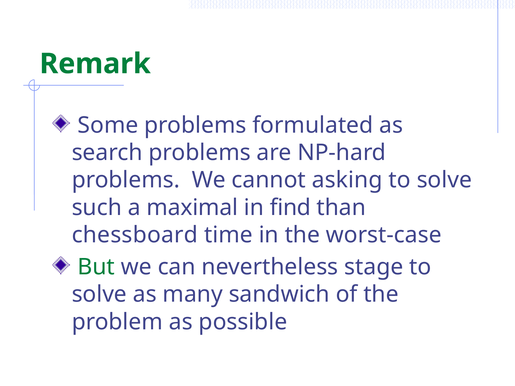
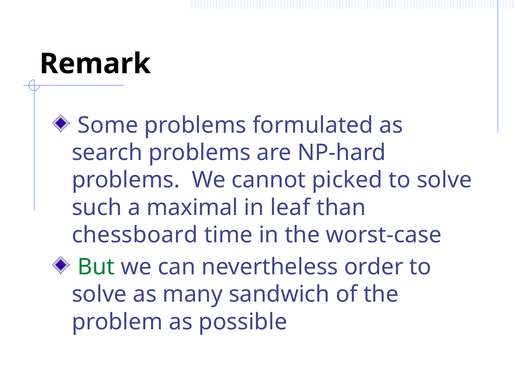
Remark colour: green -> black
asking: asking -> picked
find: find -> leaf
stage: stage -> order
